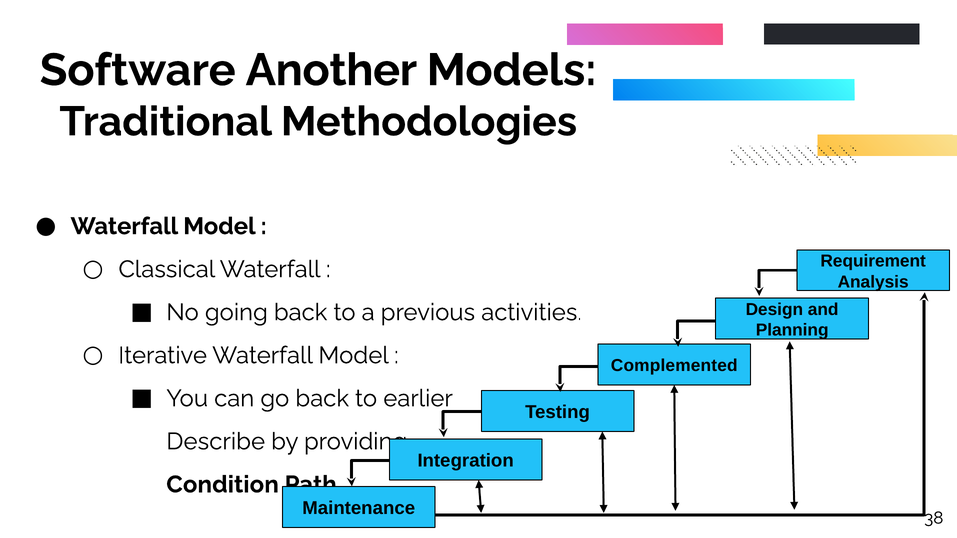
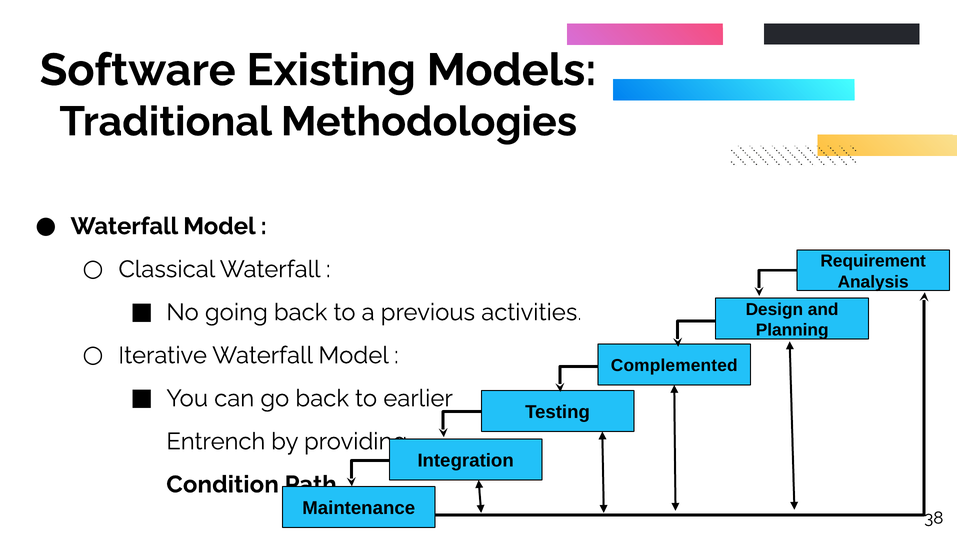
Another: Another -> Existing
Describe: Describe -> Entrench
